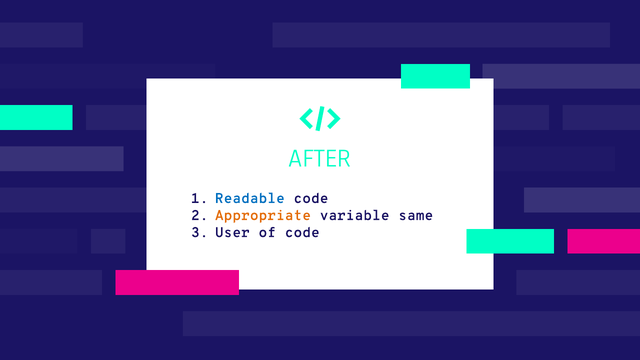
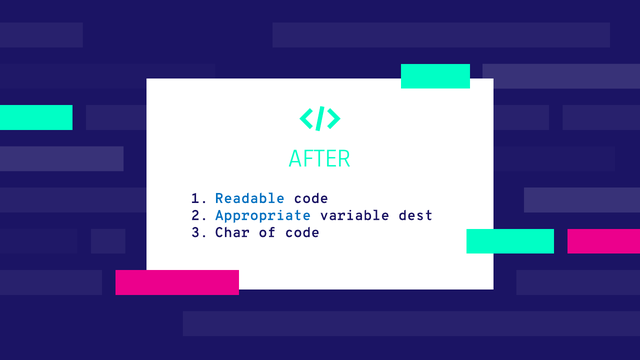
Appropriate colour: orange -> blue
same: same -> dest
User: User -> Char
